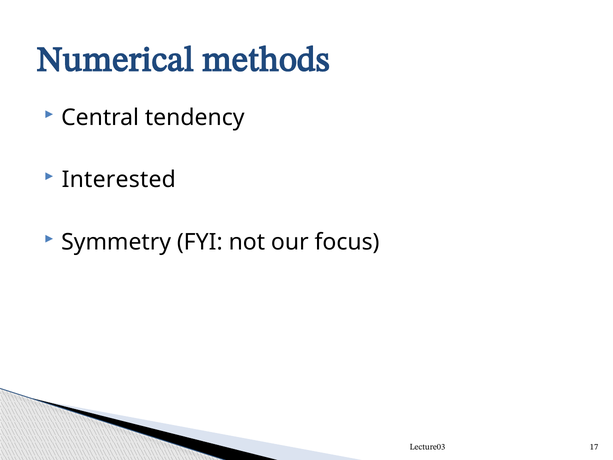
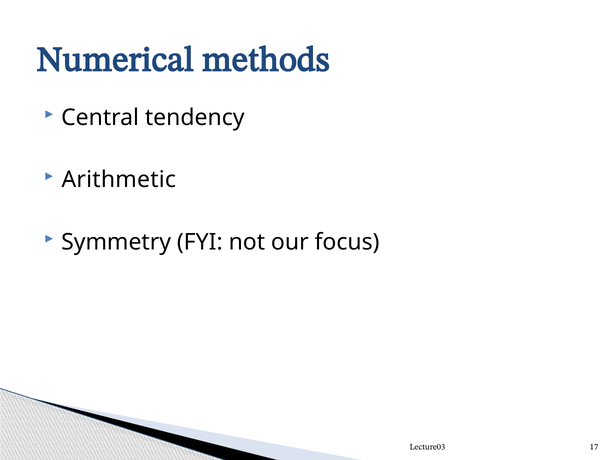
Interested: Interested -> Arithmetic
